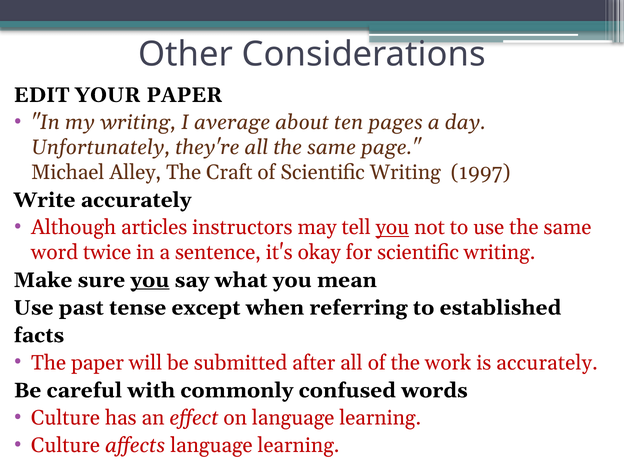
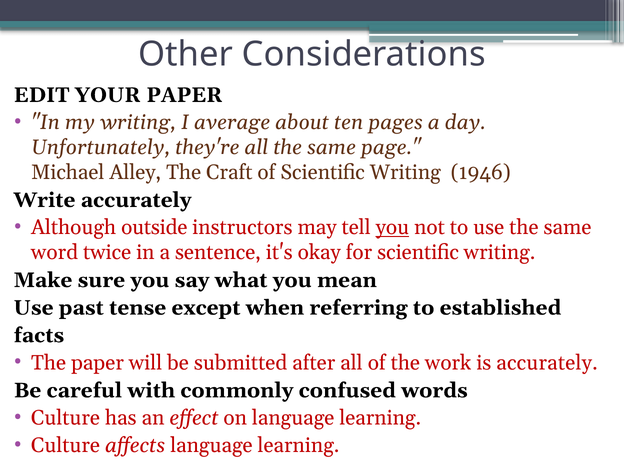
1997: 1997 -> 1946
articles: articles -> outside
you at (150, 280) underline: present -> none
